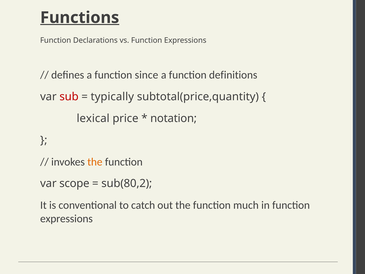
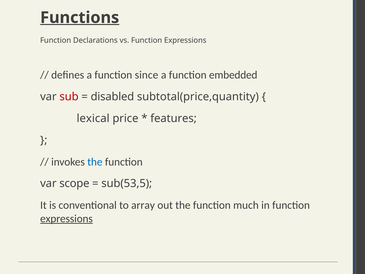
definitions: definitions -> embedded
typically: typically -> disabled
notation: notation -> features
the at (95, 162) colour: orange -> blue
sub(80,2: sub(80,2 -> sub(53,5
catch: catch -> array
expressions at (66, 218) underline: none -> present
